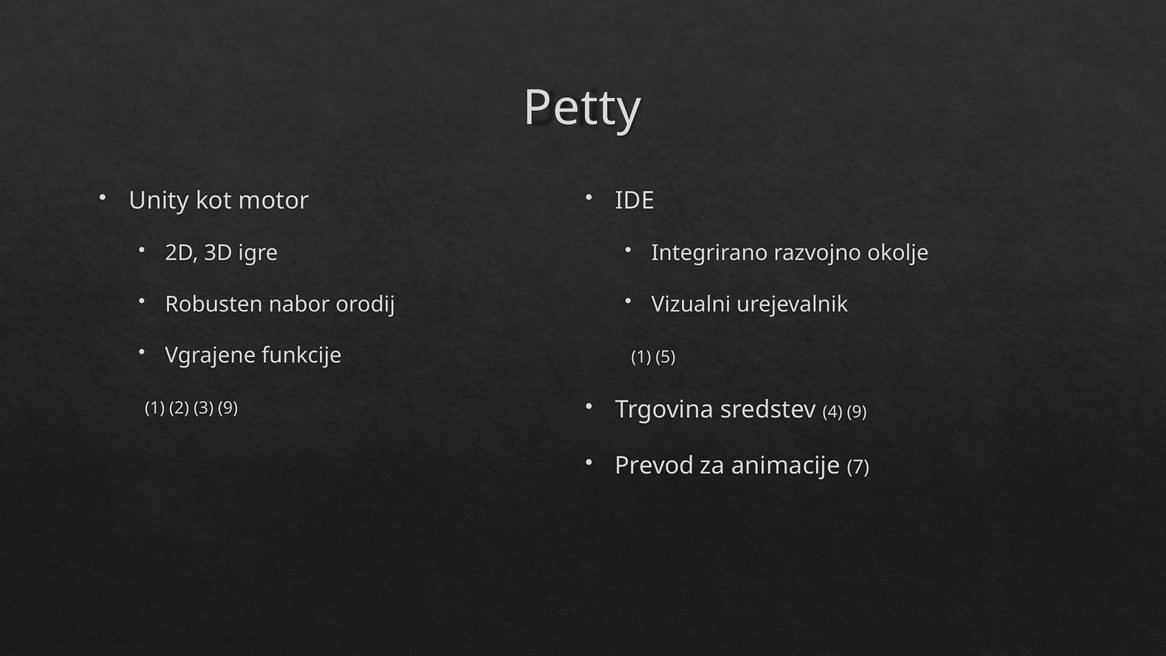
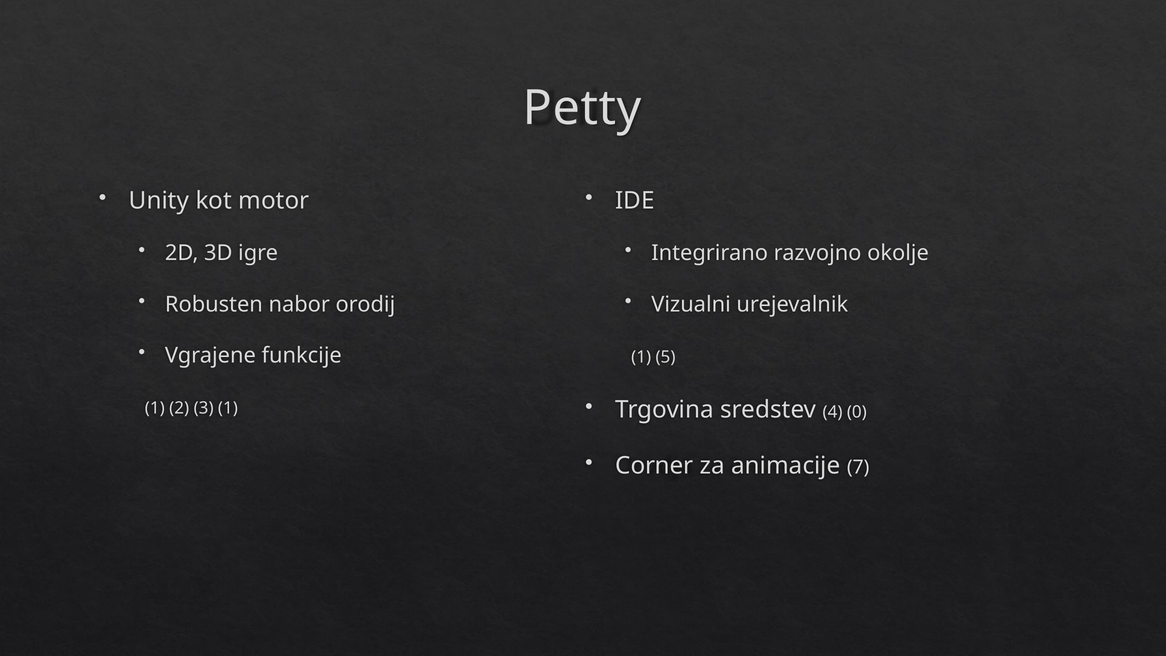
4 9: 9 -> 0
3 9: 9 -> 1
Prevod: Prevod -> Corner
